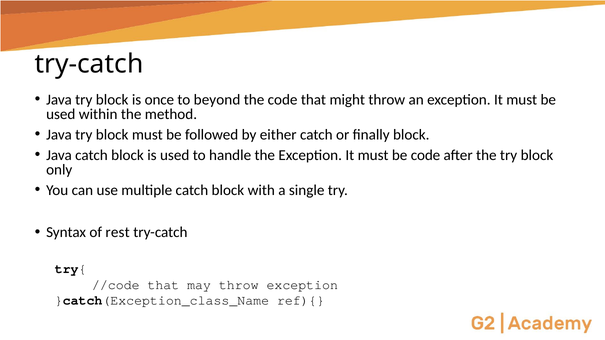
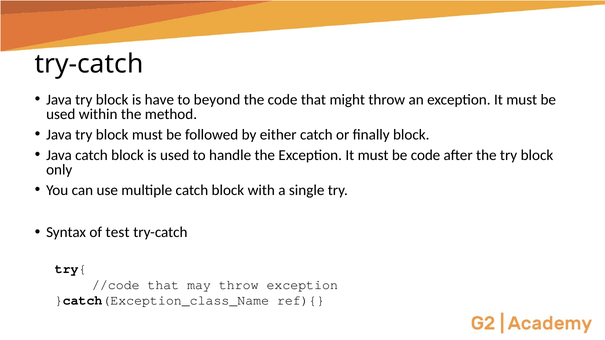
once: once -> have
rest: rest -> test
